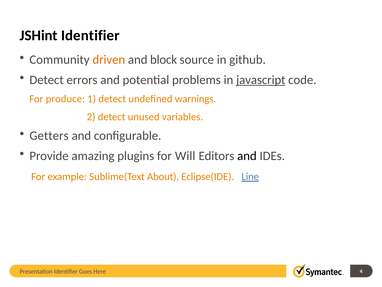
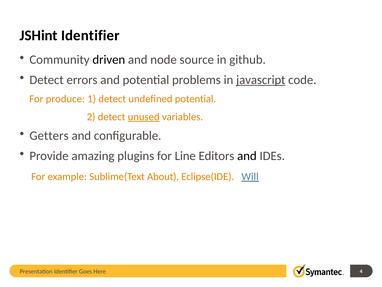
driven colour: orange -> black
block: block -> node
undefined warnings: warnings -> potential
unused underline: none -> present
Will: Will -> Line
Line: Line -> Will
